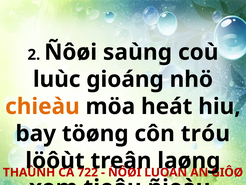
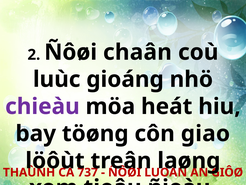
saùng: saùng -> chaân
chieàu colour: orange -> purple
tróu: tróu -> giao
722: 722 -> 737
